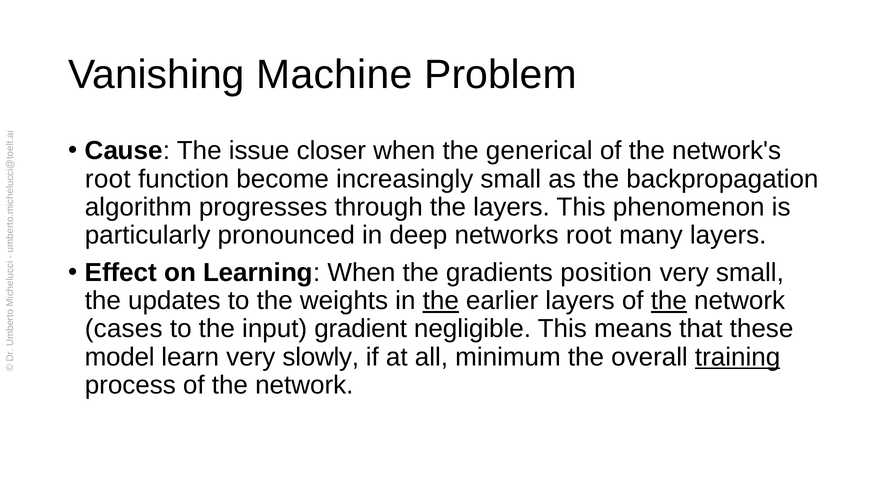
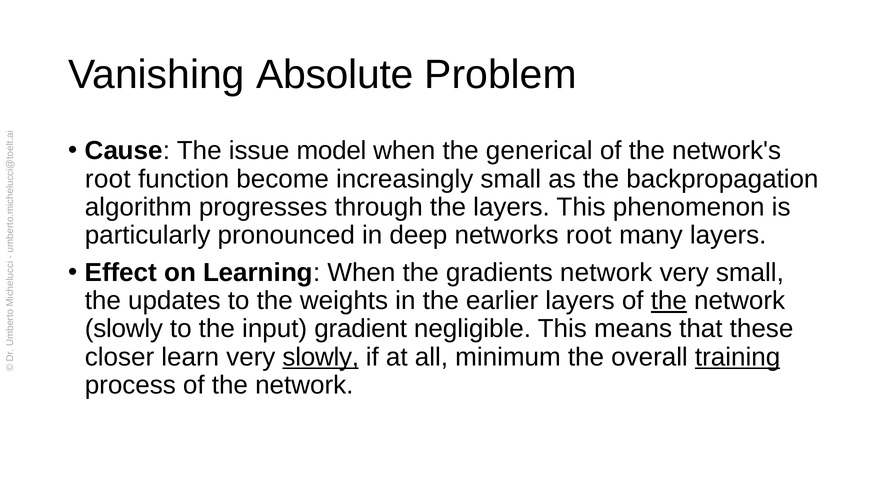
Machine: Machine -> Absolute
closer: closer -> model
gradients position: position -> network
the at (441, 301) underline: present -> none
cases at (124, 329): cases -> slowly
model: model -> closer
slowly at (321, 357) underline: none -> present
